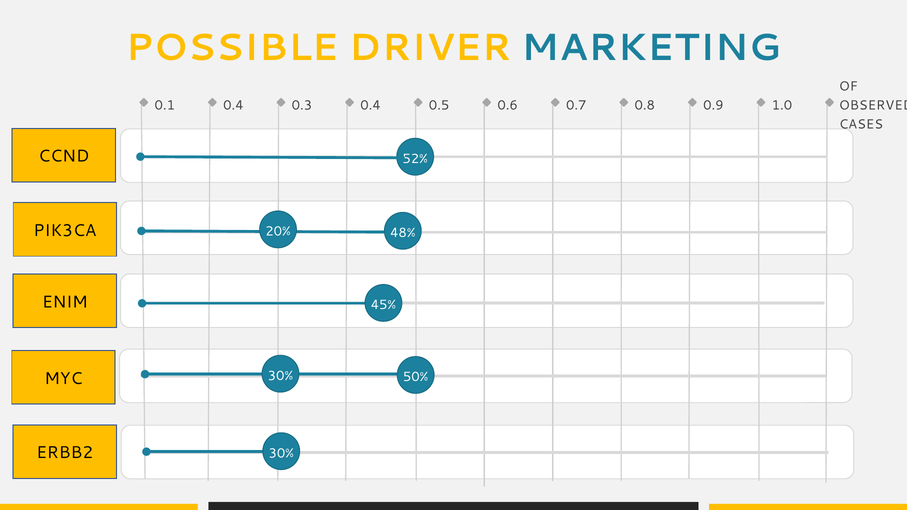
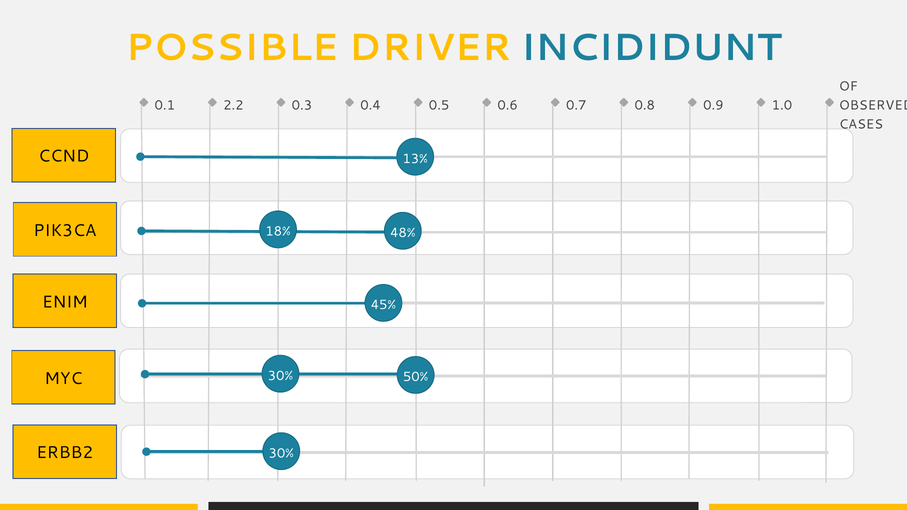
MARKETING: MARKETING -> INCIDIDUNT
0.1 0.4: 0.4 -> 2.2
52%: 52% -> 13%
20%: 20% -> 18%
